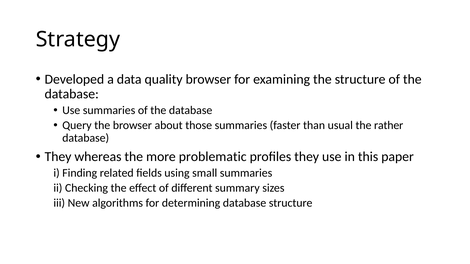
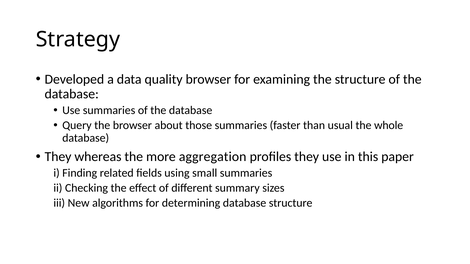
rather: rather -> whole
problematic: problematic -> aggregation
